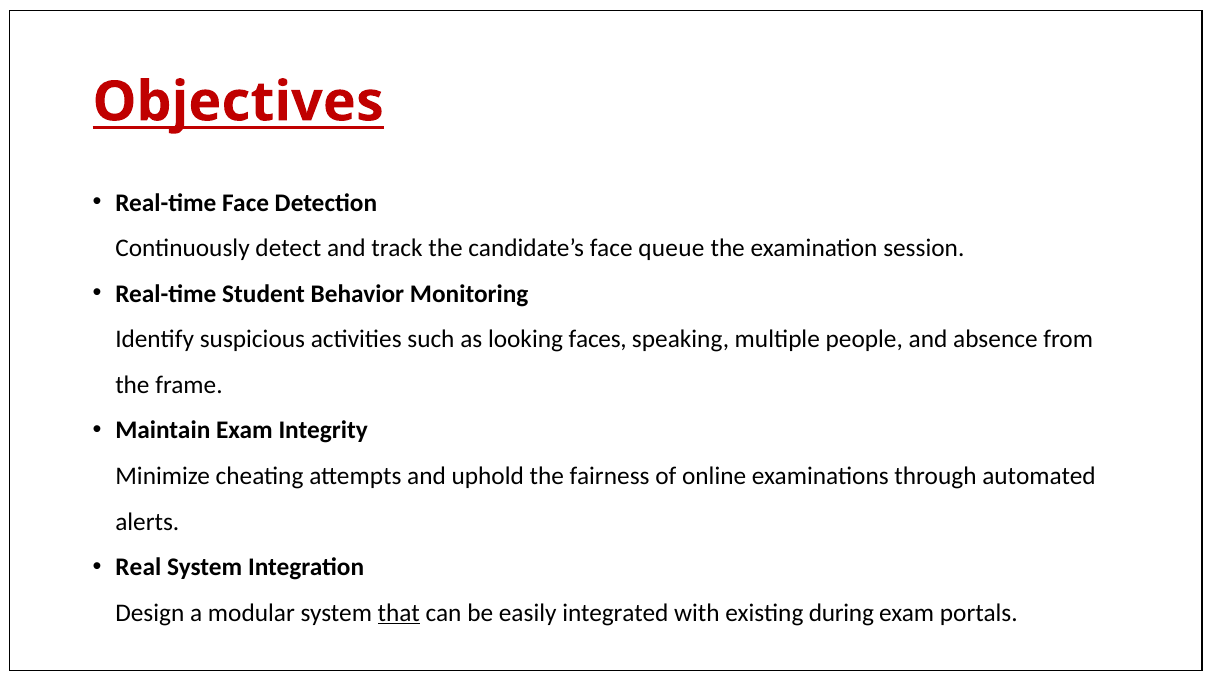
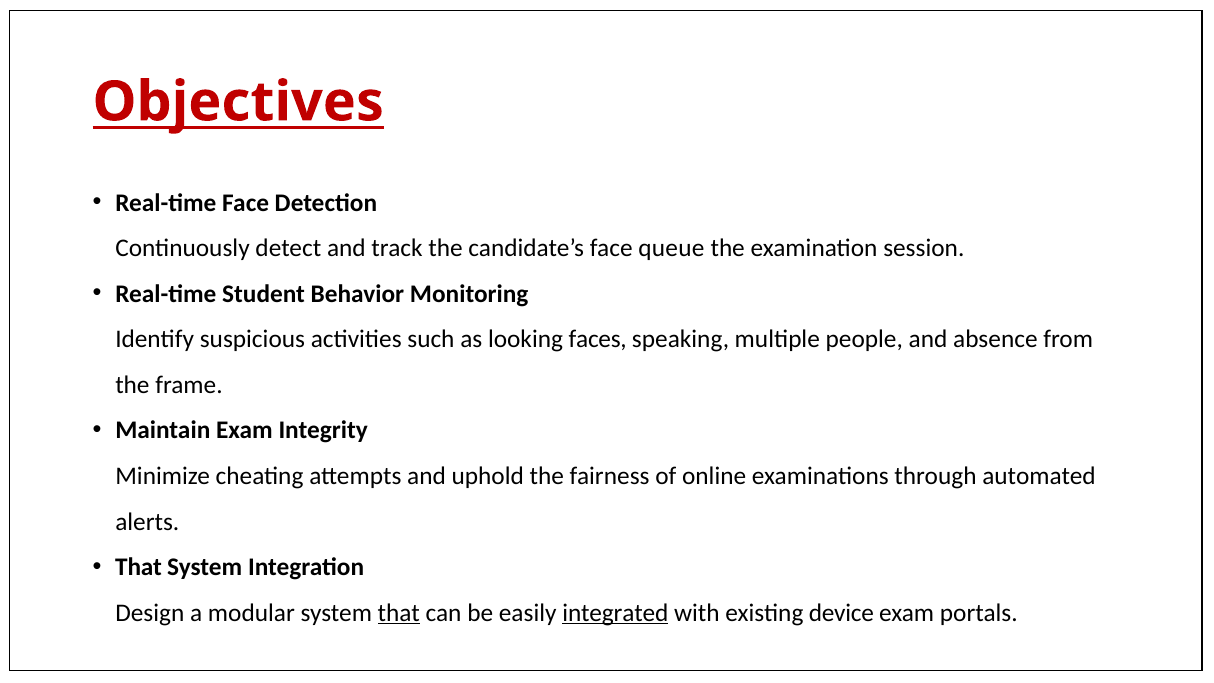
Real at (138, 567): Real -> That
integrated underline: none -> present
during: during -> device
